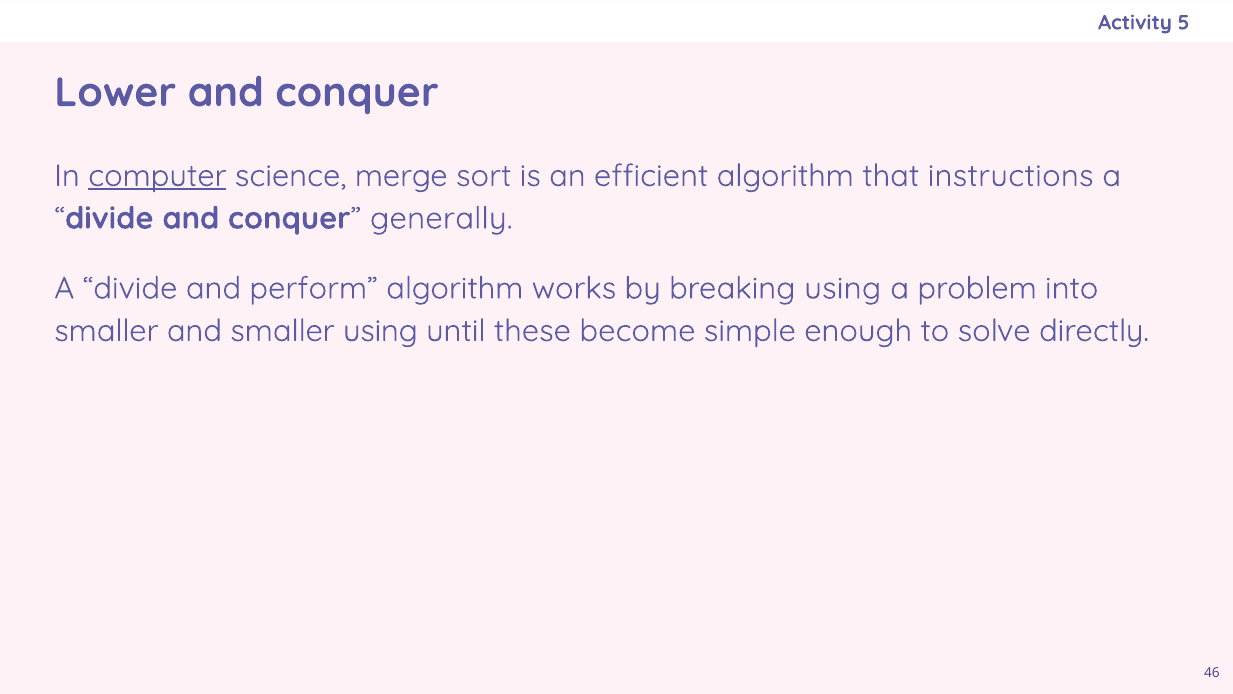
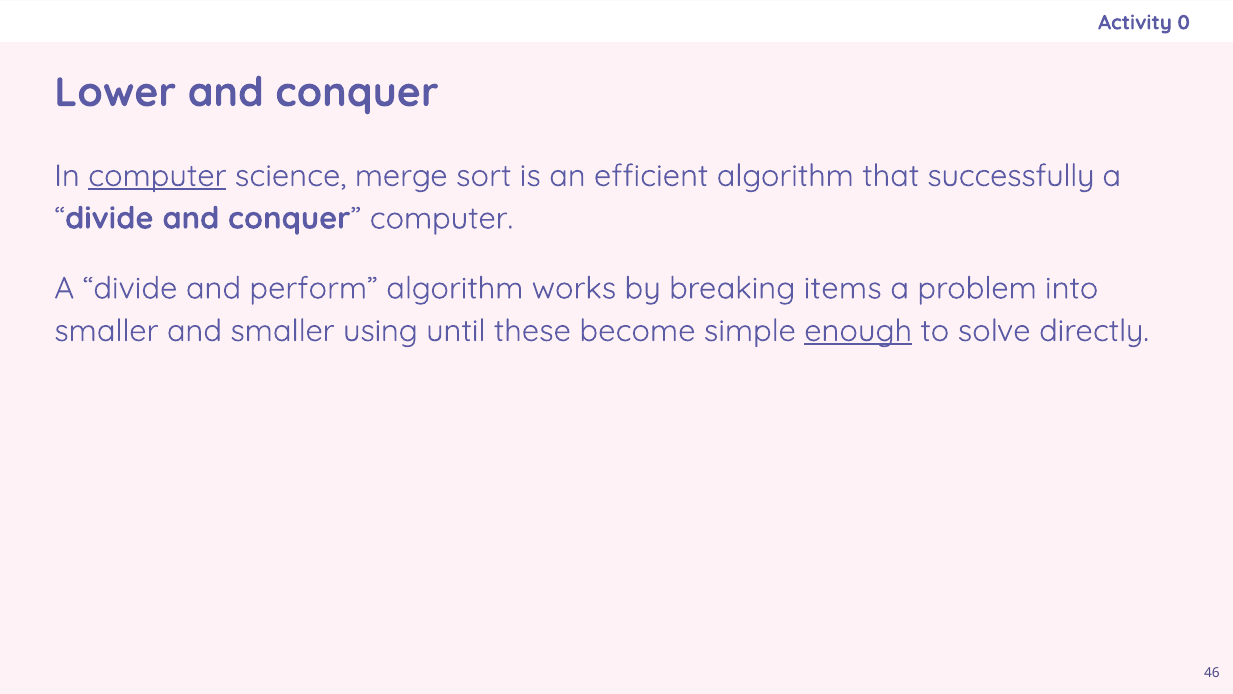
5: 5 -> 0
instructions: instructions -> successfully
conquer generally: generally -> computer
breaking using: using -> items
enough underline: none -> present
